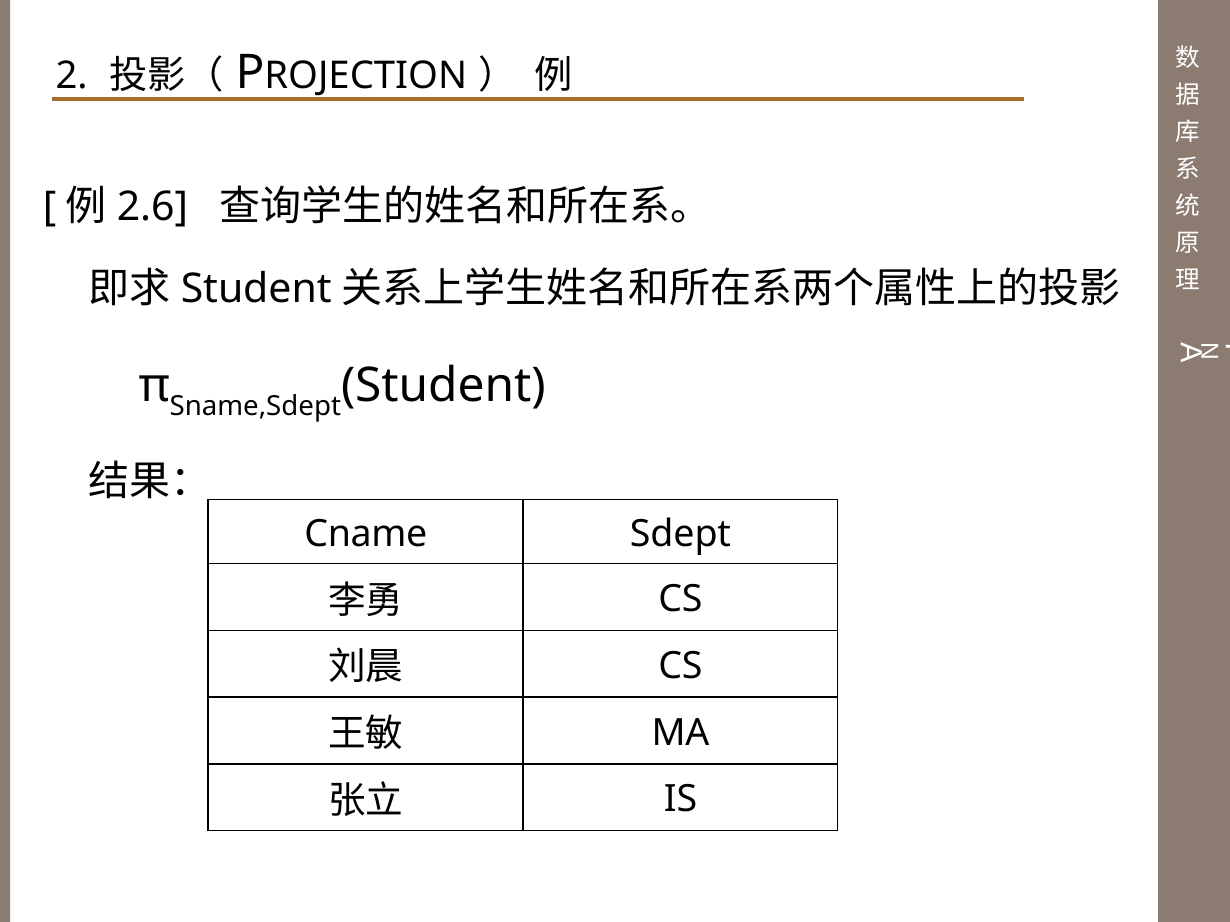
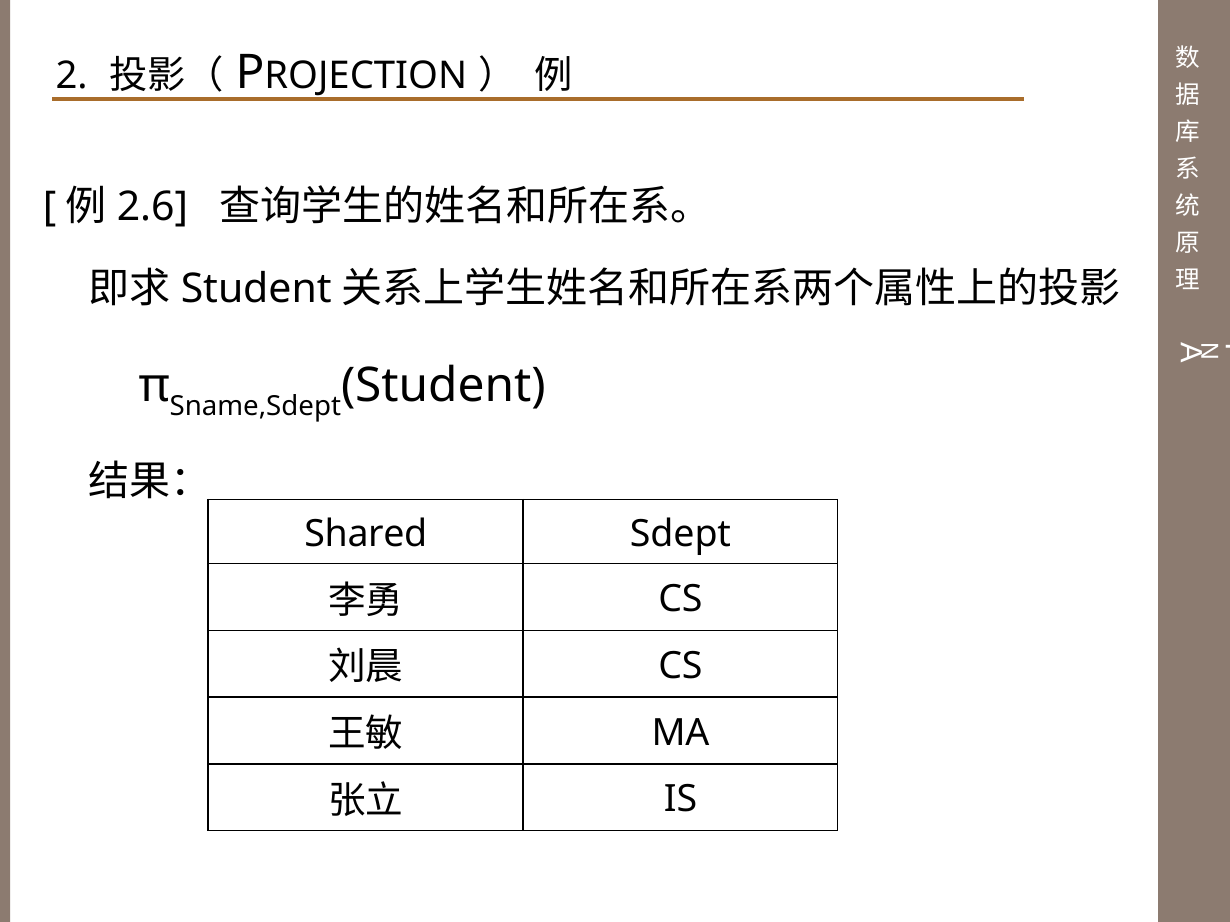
Cname: Cname -> Shared
